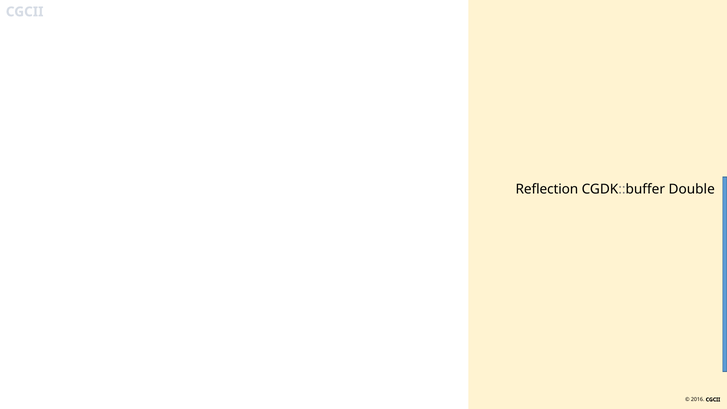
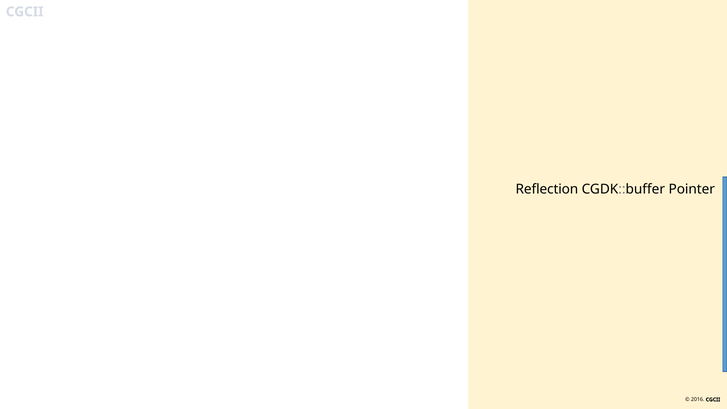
Double: Double -> Pointer
